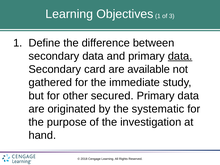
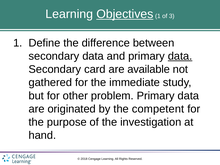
Objectives underline: none -> present
secured: secured -> problem
systematic: systematic -> competent
